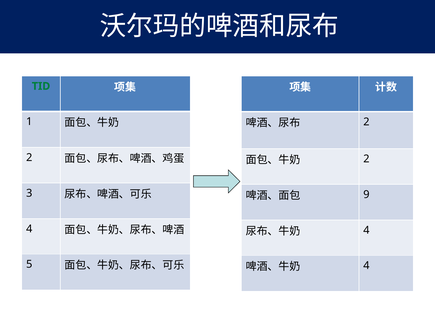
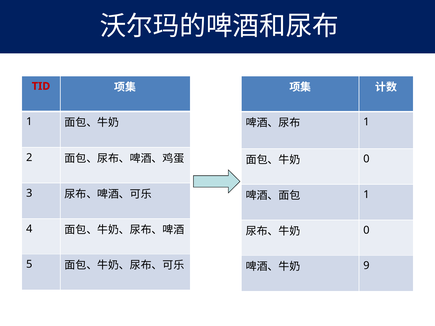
TID colour: green -> red
2 at (366, 122): 2 -> 1
2 at (366, 159): 2 -> 0
9 at (366, 195): 9 -> 1
4 at (366, 230): 4 -> 0
4 at (366, 266): 4 -> 9
